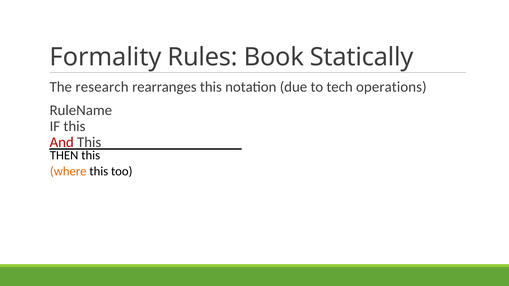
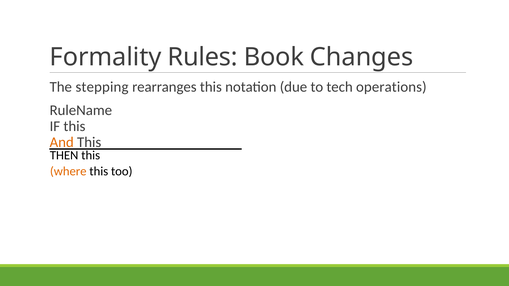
Statically: Statically -> Changes
research: research -> stepping
And colour: red -> orange
